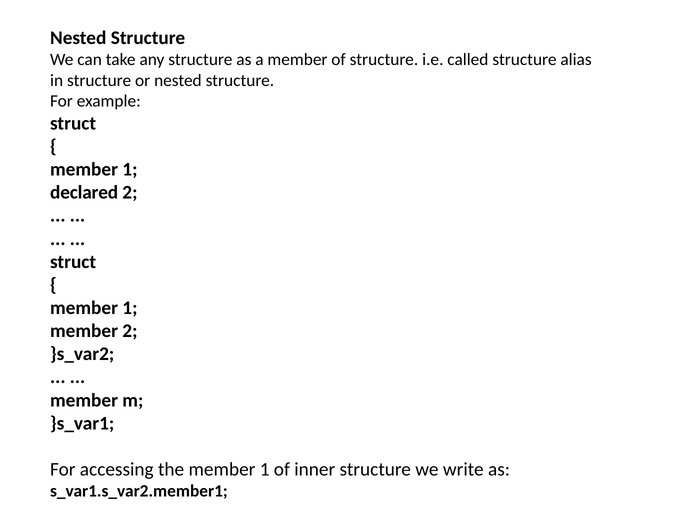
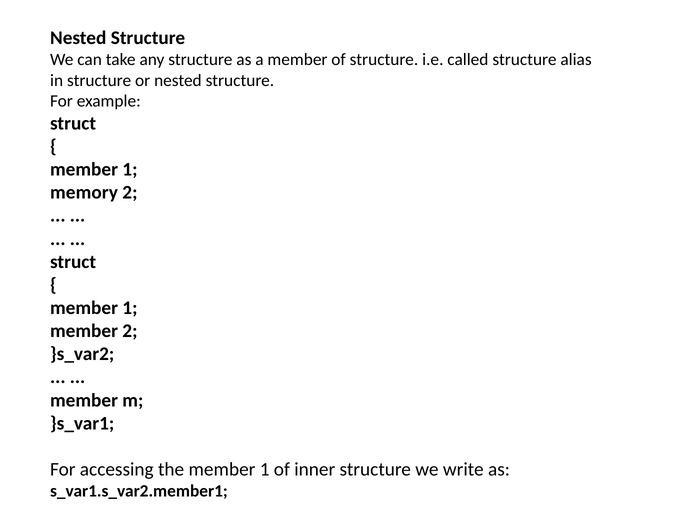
declared: declared -> memory
